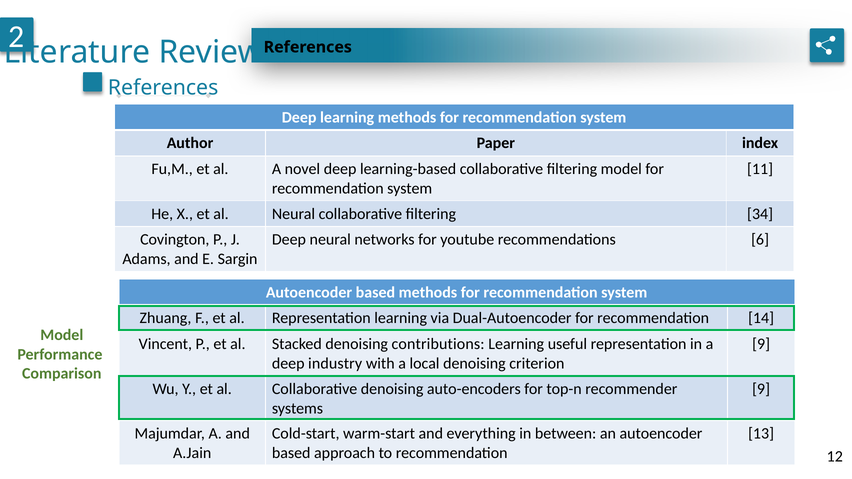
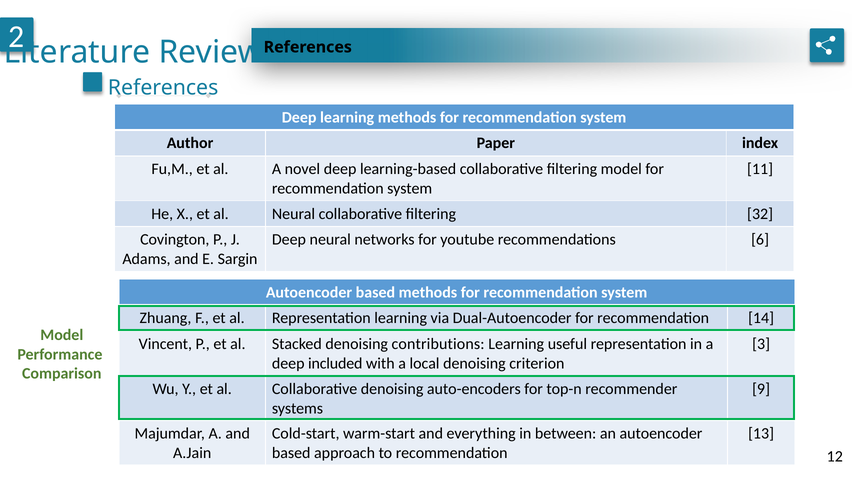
34: 34 -> 32
9 at (761, 344): 9 -> 3
industry: industry -> included
